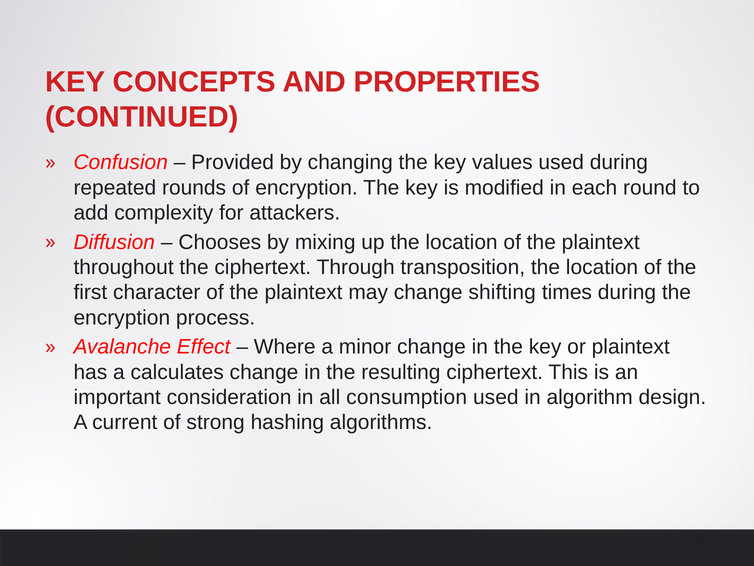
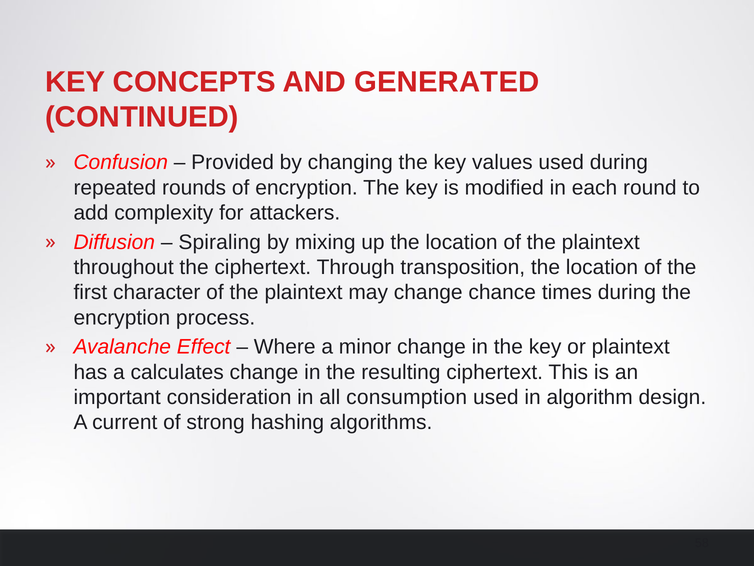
PROPERTIES: PROPERTIES -> GENERATED
Chooses: Chooses -> Spiraling
shifting: shifting -> chance
